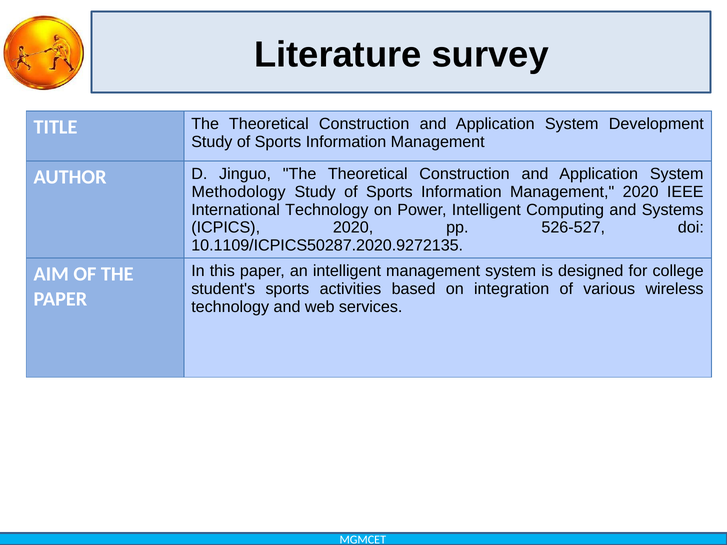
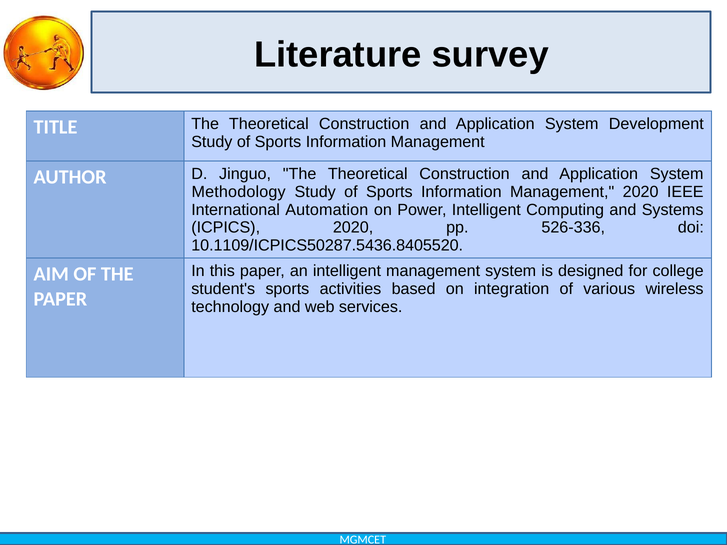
International Technology: Technology -> Automation
526-527: 526-527 -> 526-336
10.1109/ICPICS50287.2020.9272135: 10.1109/ICPICS50287.2020.9272135 -> 10.1109/ICPICS50287.5436.8405520
